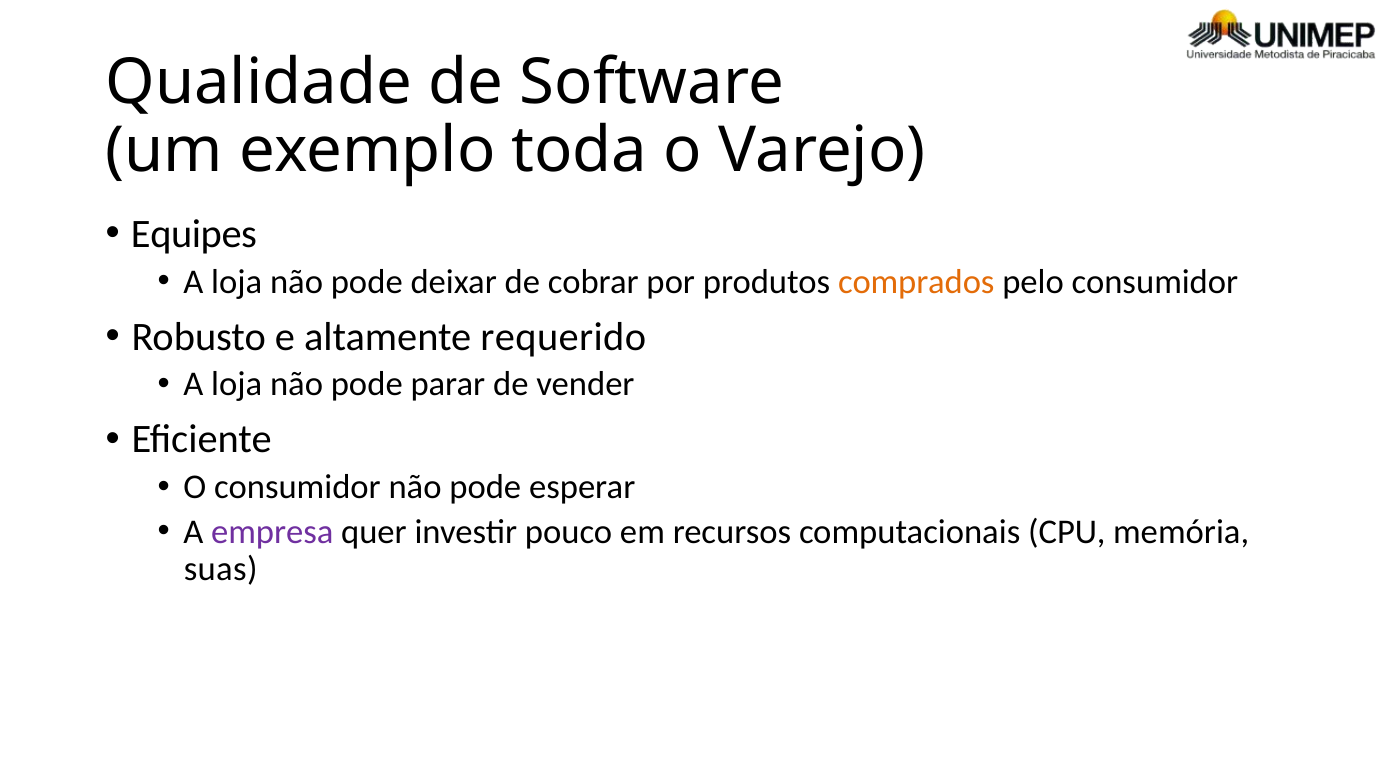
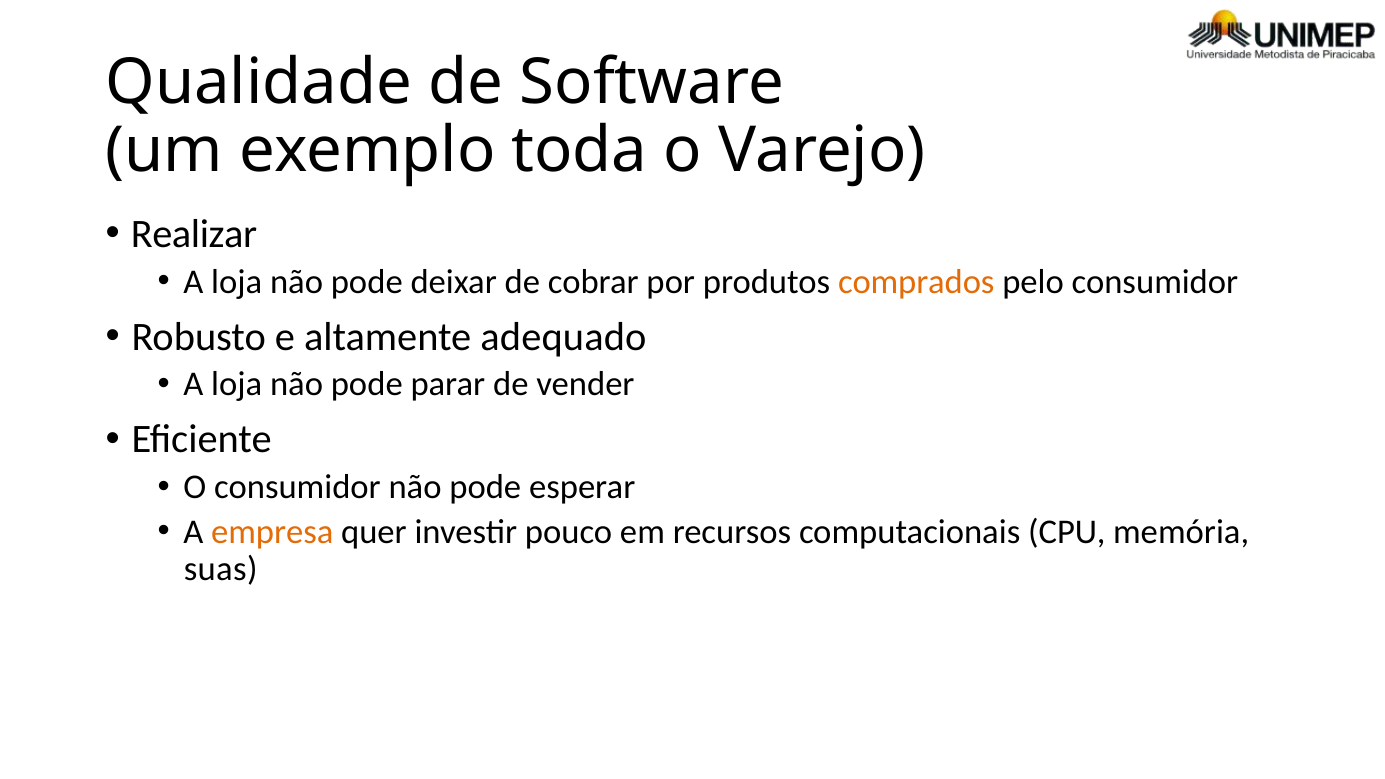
Equipes: Equipes -> Realizar
requerido: requerido -> adequado
empresa colour: purple -> orange
